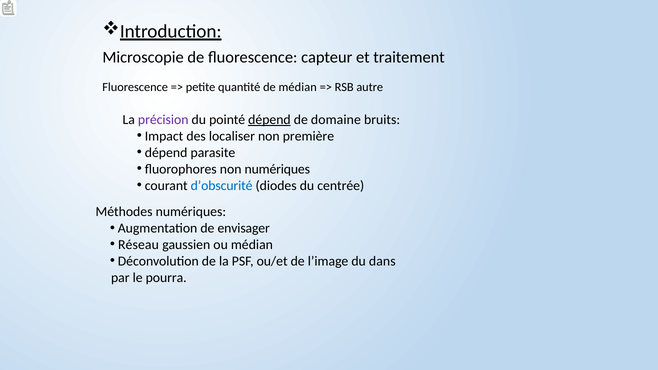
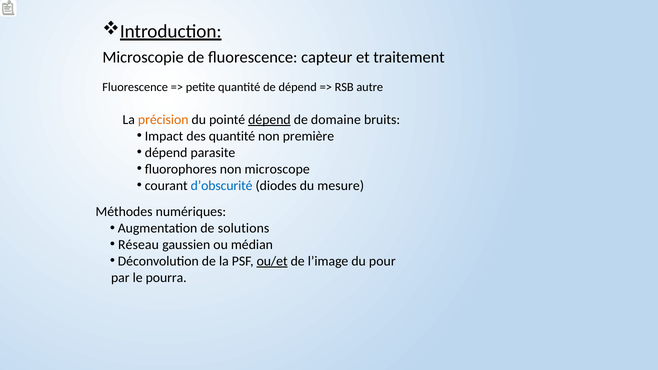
de médian: médian -> dépend
précision colour: purple -> orange
des localiser: localiser -> quantité
non numériques: numériques -> microscope
centrée: centrée -> mesure
envisager: envisager -> solutions
ou/et underline: none -> present
dans: dans -> pour
